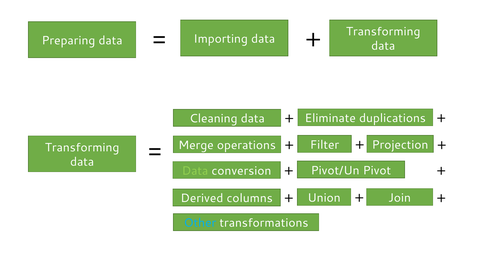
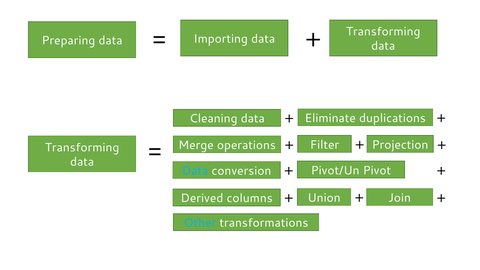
Data at (195, 171) colour: light green -> light blue
